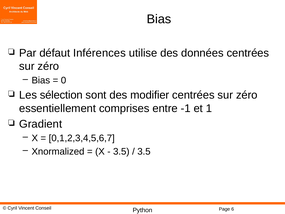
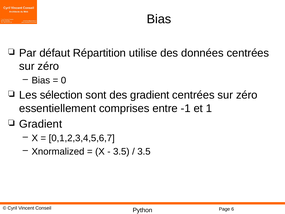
Inférences: Inférences -> Répartition
des modifier: modifier -> gradient
